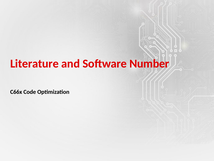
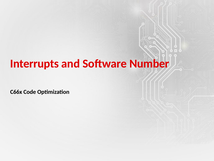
Literature: Literature -> Interrupts
